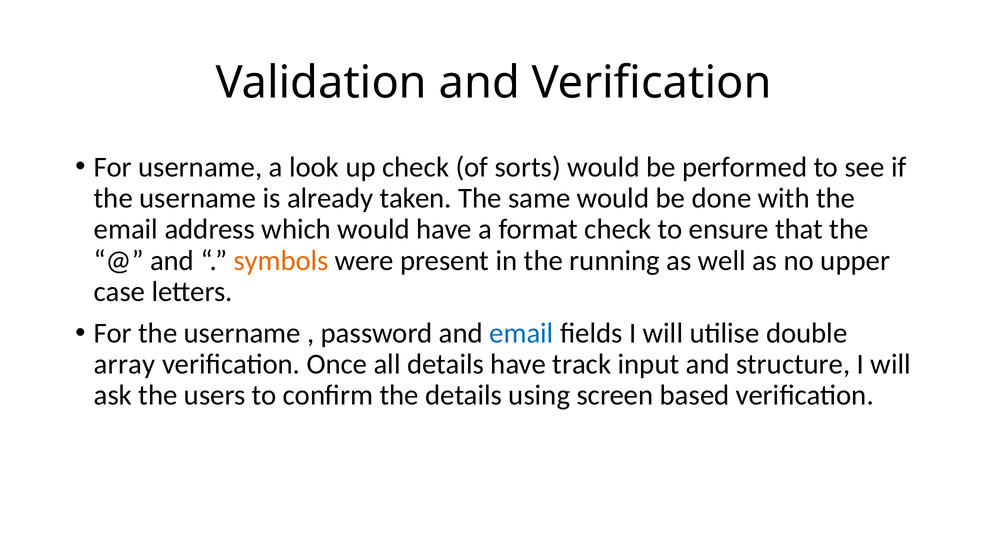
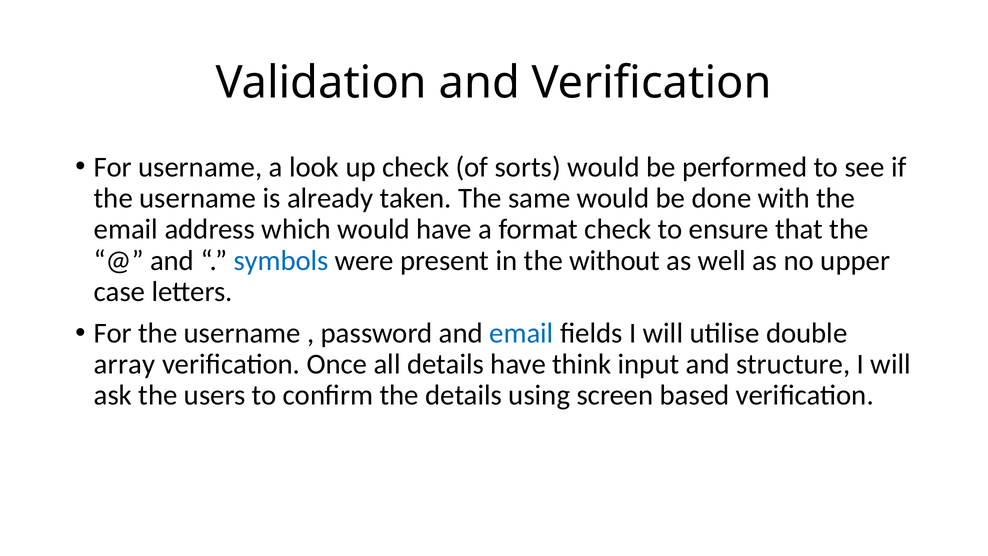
symbols colour: orange -> blue
running: running -> without
track: track -> think
